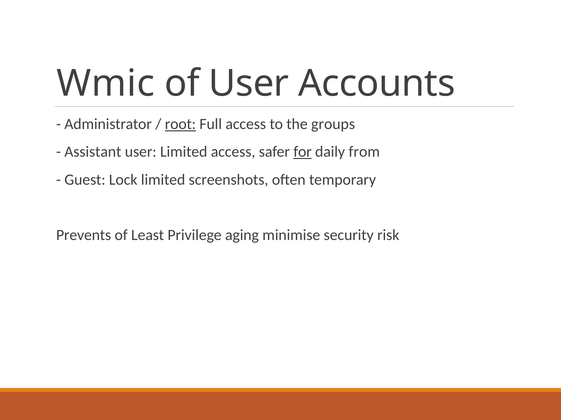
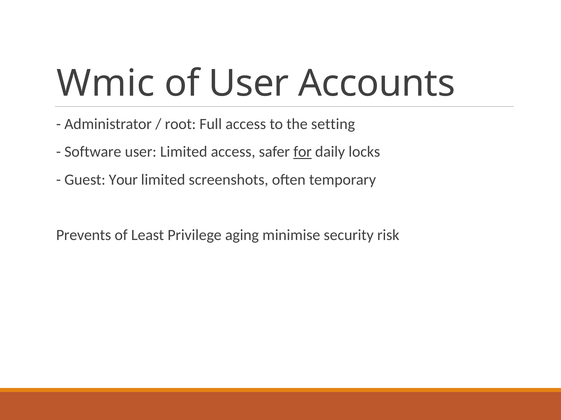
root underline: present -> none
groups: groups -> setting
Assistant: Assistant -> Software
from: from -> locks
Lock: Lock -> Your
